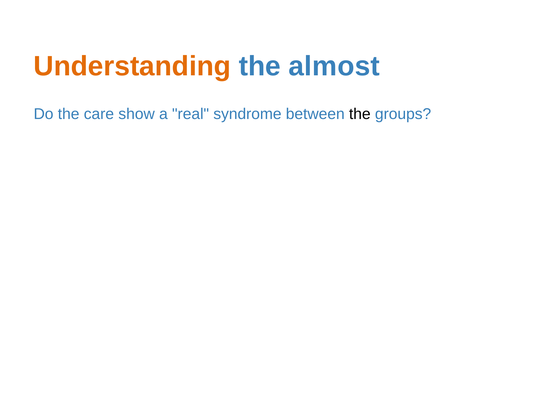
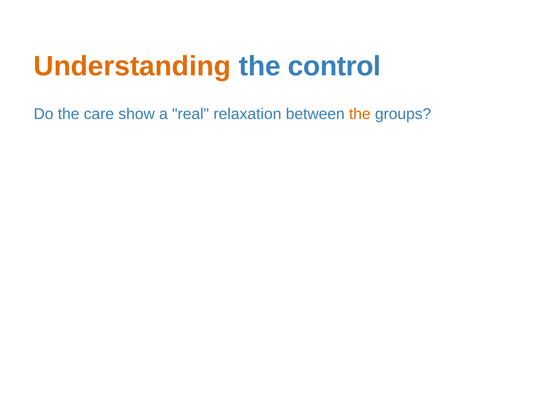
almost: almost -> control
syndrome: syndrome -> relaxation
the at (360, 114) colour: black -> orange
